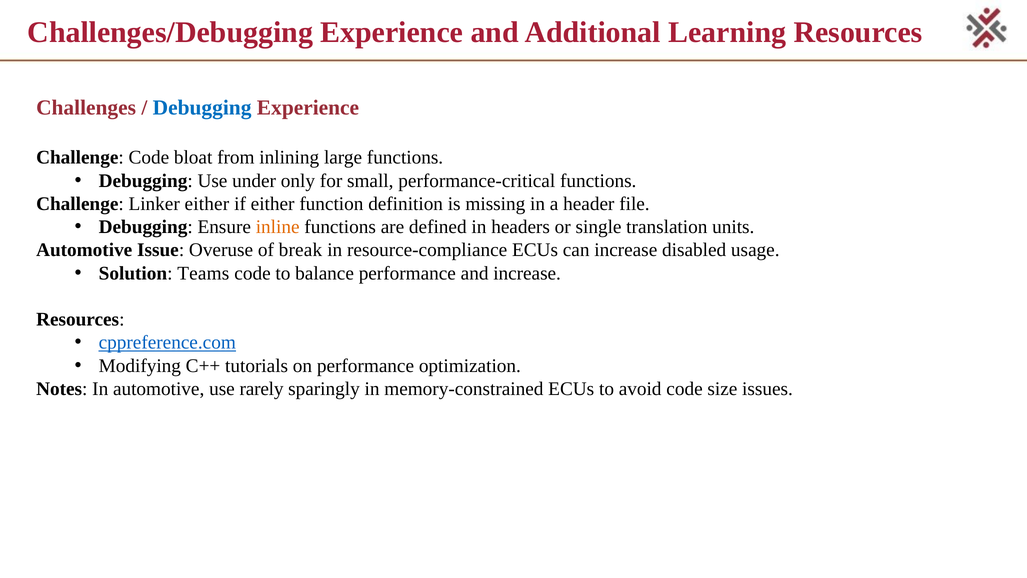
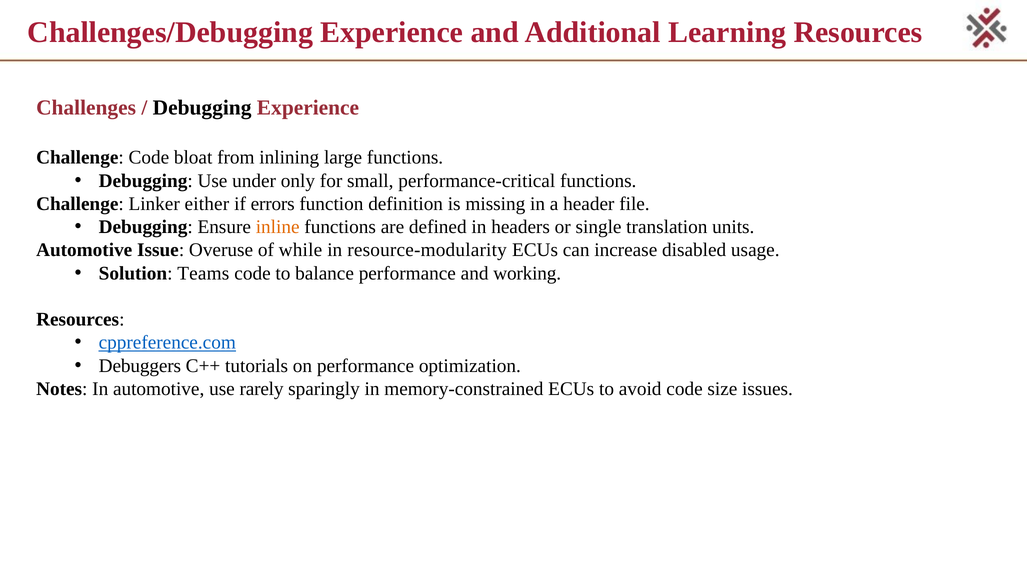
Debugging at (202, 108) colour: blue -> black
if either: either -> errors
break: break -> while
resource-compliance: resource-compliance -> resource-modularity
and increase: increase -> working
Modifying: Modifying -> Debuggers
